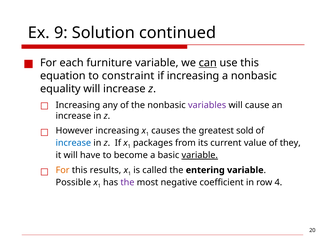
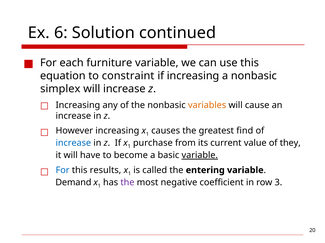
9: 9 -> 6
can underline: present -> none
equality: equality -> simplex
variables colour: purple -> orange
sold: sold -> find
packages: packages -> purchase
For at (63, 171) colour: orange -> blue
Possible: Possible -> Demand
4: 4 -> 3
